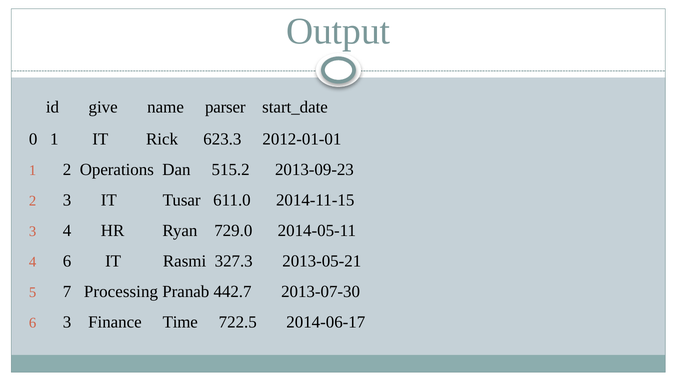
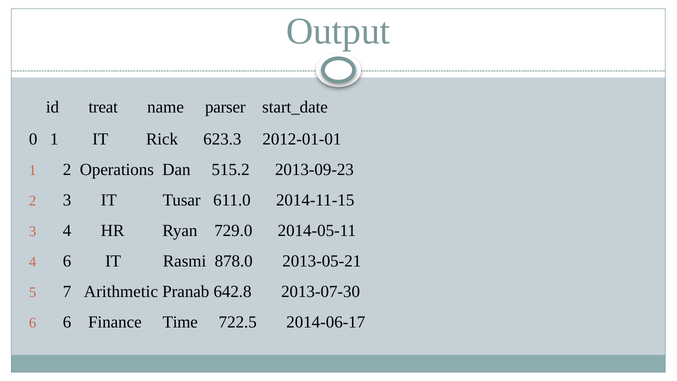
give: give -> treat
327.3: 327.3 -> 878.0
Processing: Processing -> Arithmetic
442.7: 442.7 -> 642.8
6 3: 3 -> 6
